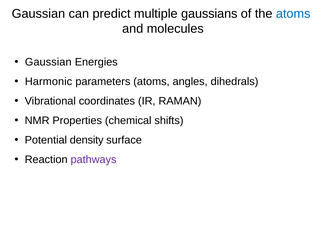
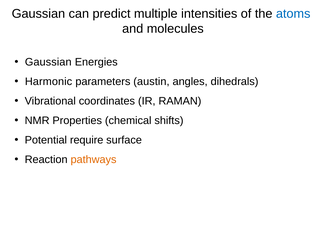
gaussians: gaussians -> intensities
parameters atoms: atoms -> austin
density: density -> require
pathways colour: purple -> orange
